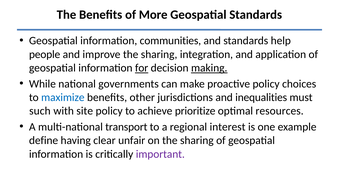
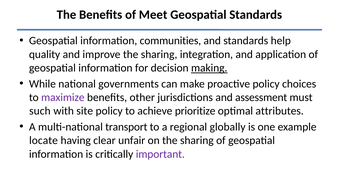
More: More -> Meet
people: people -> quality
for underline: present -> none
maximize colour: blue -> purple
inequalities: inequalities -> assessment
resources: resources -> attributes
interest: interest -> globally
define: define -> locate
